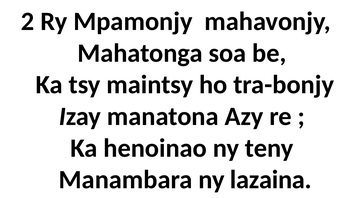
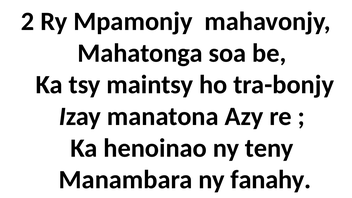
lazaina: lazaina -> fanahy
